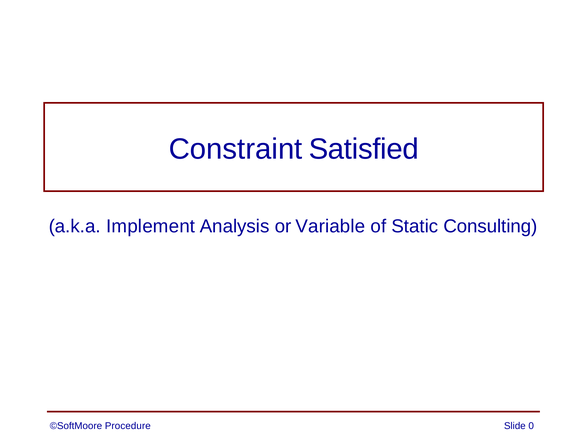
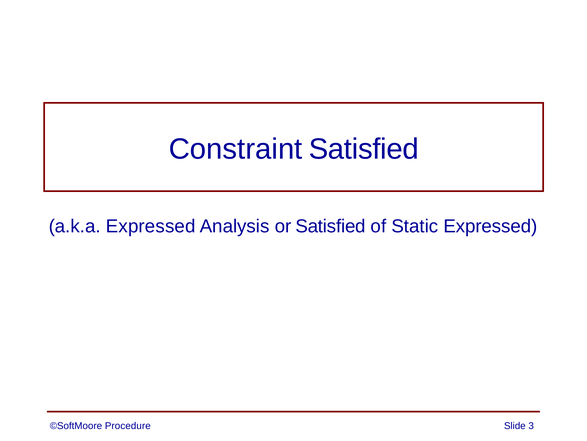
a.k.a Implement: Implement -> Expressed
or Variable: Variable -> Satisfied
Static Consulting: Consulting -> Expressed
0: 0 -> 3
